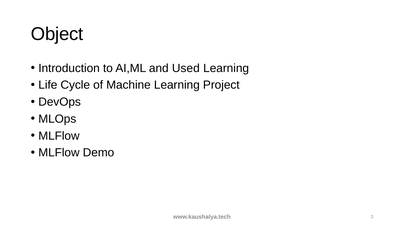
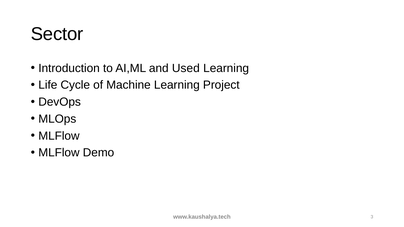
Object: Object -> Sector
